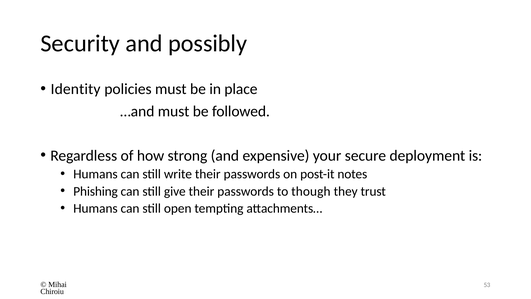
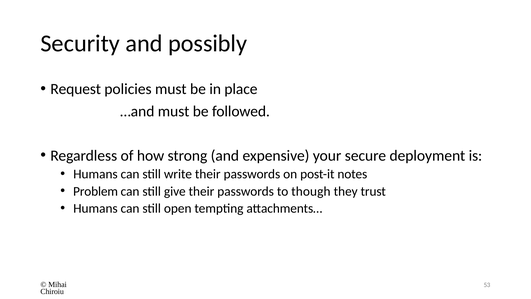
Identity: Identity -> Request
Phishing: Phishing -> Problem
